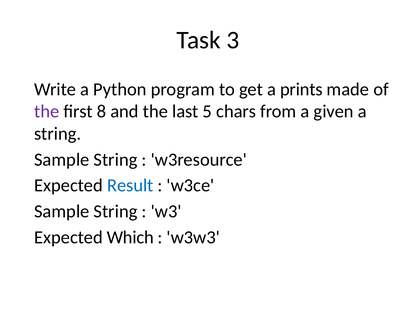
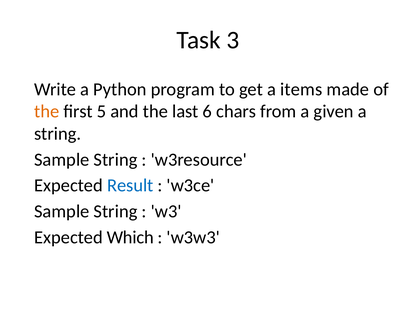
prints: prints -> items
the at (47, 112) colour: purple -> orange
8: 8 -> 5
5: 5 -> 6
